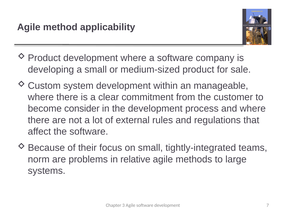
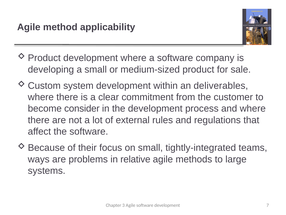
manageable: manageable -> deliverables
norm: norm -> ways
